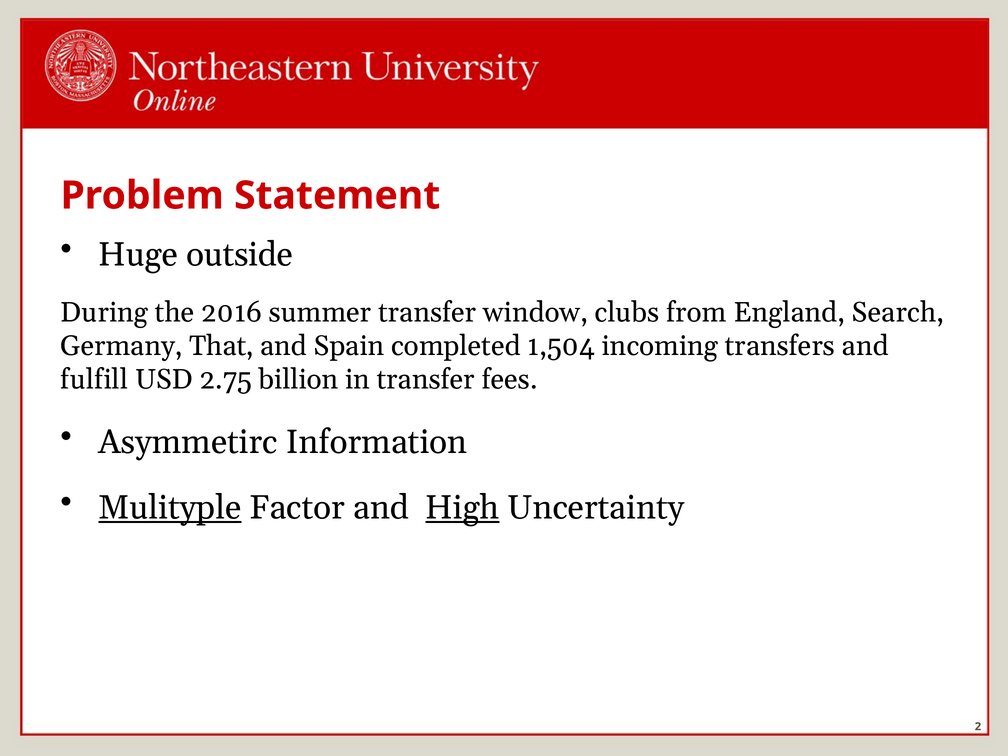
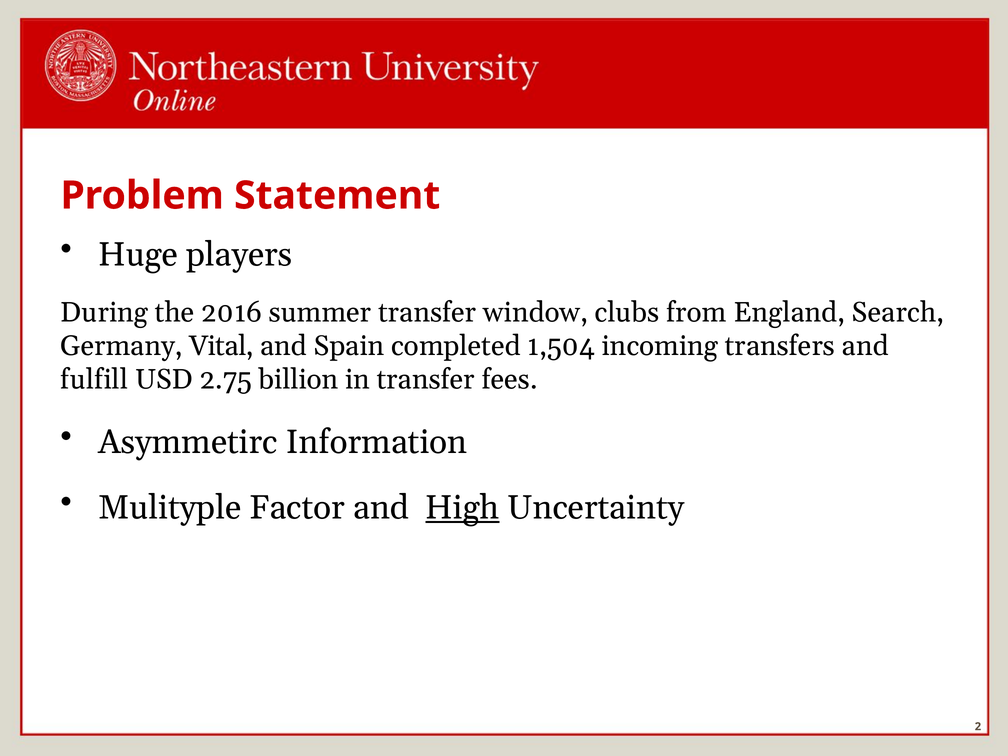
outside: outside -> players
That: That -> Vital
Mulityple underline: present -> none
